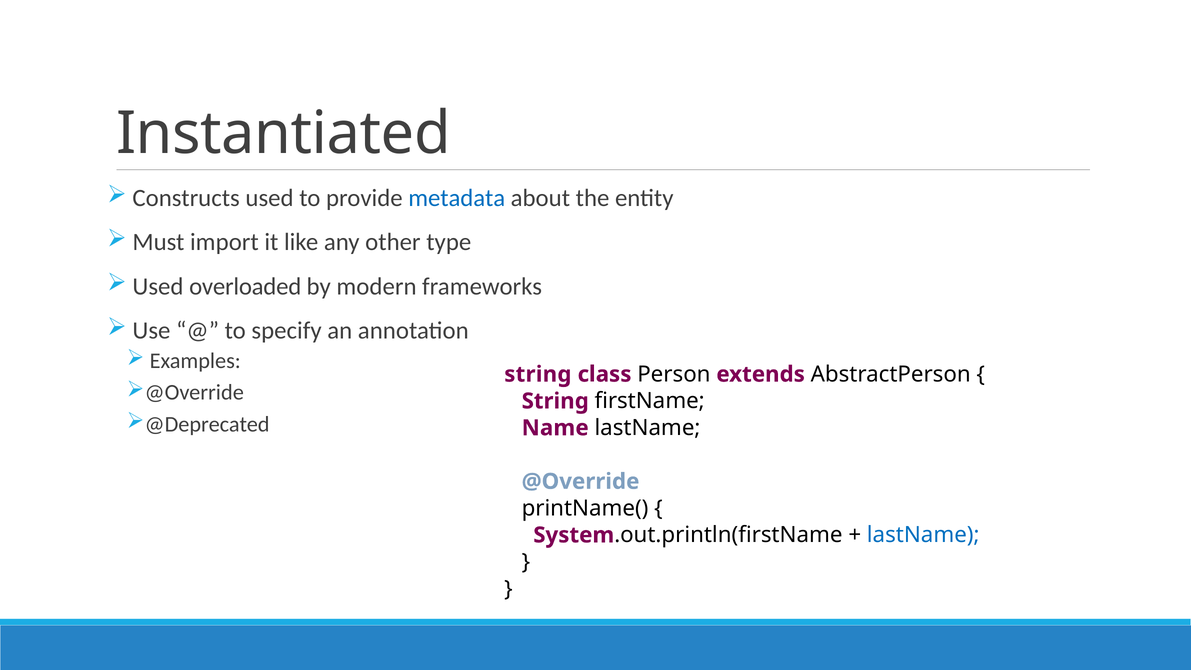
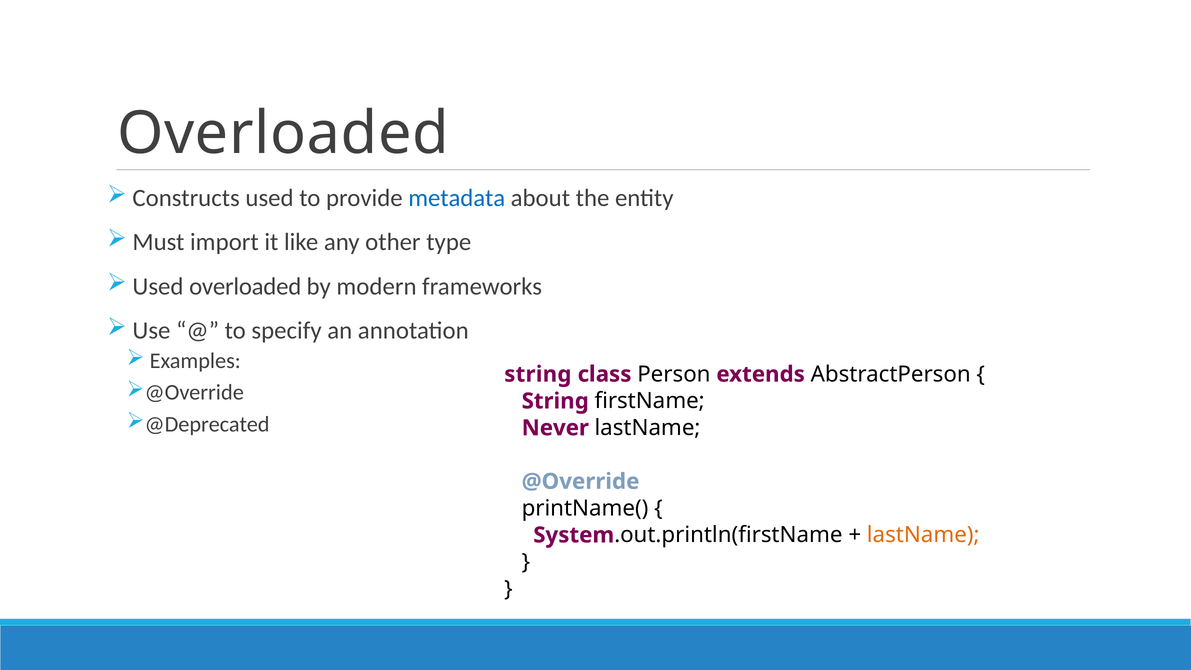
Instantiated at (283, 133): Instantiated -> Overloaded
Name: Name -> Never
lastName at (923, 535) colour: blue -> orange
